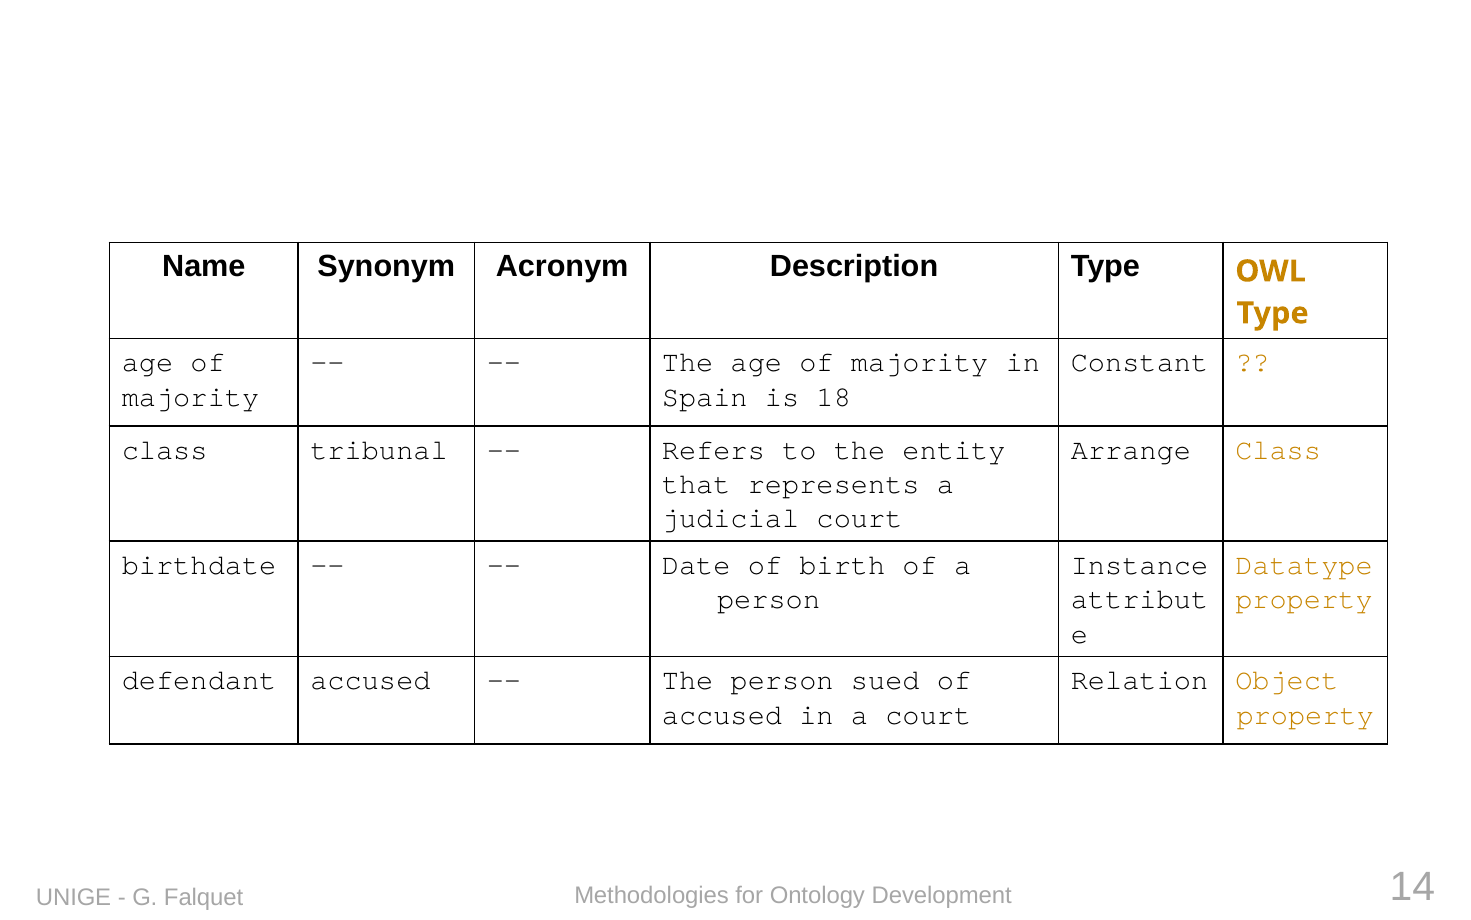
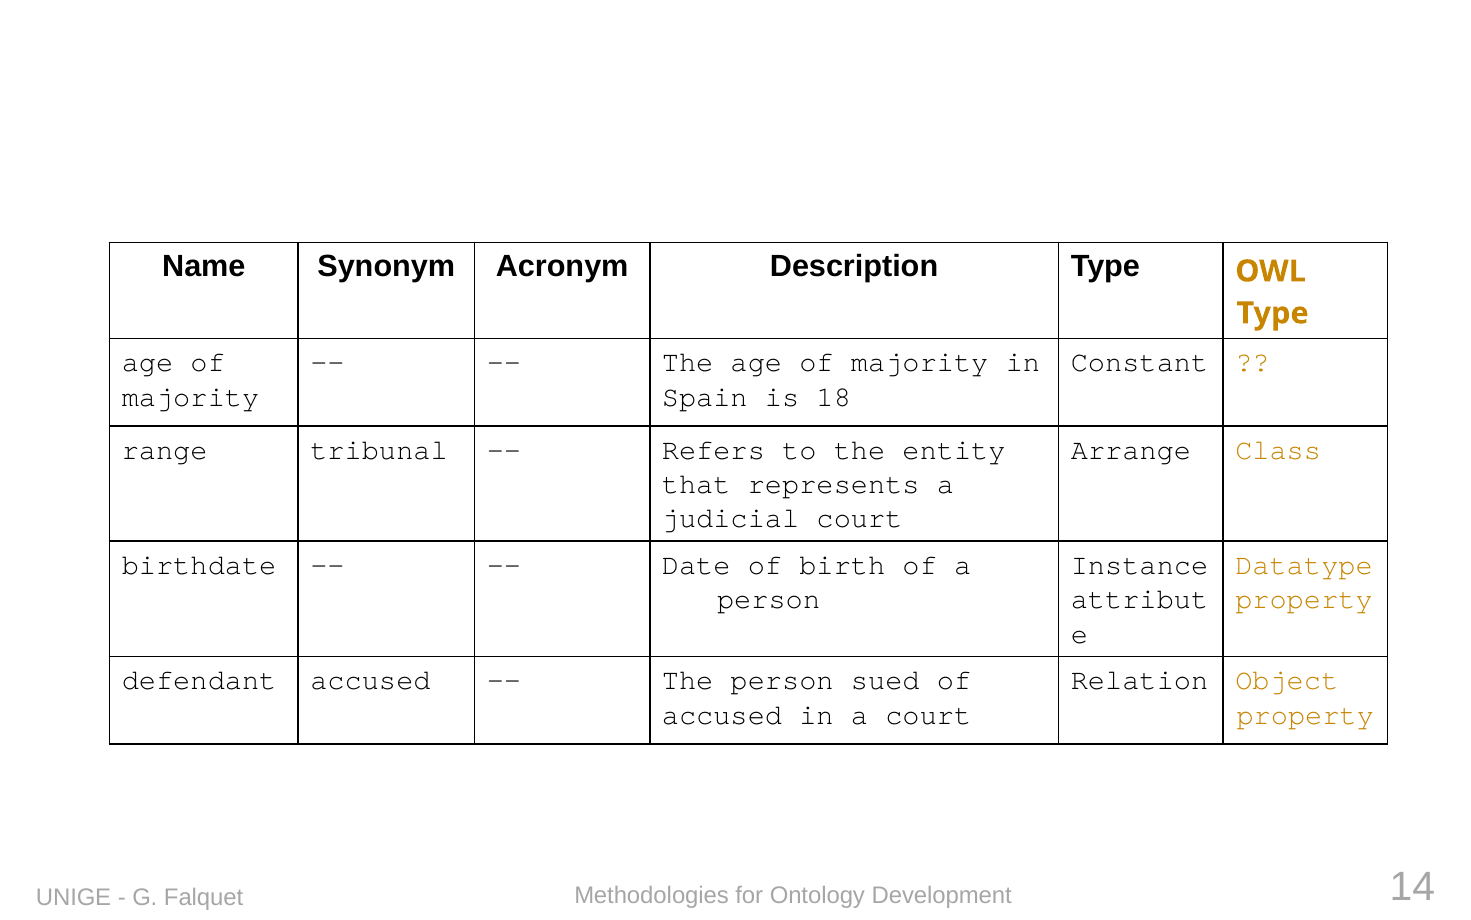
class at (165, 449): class -> range
